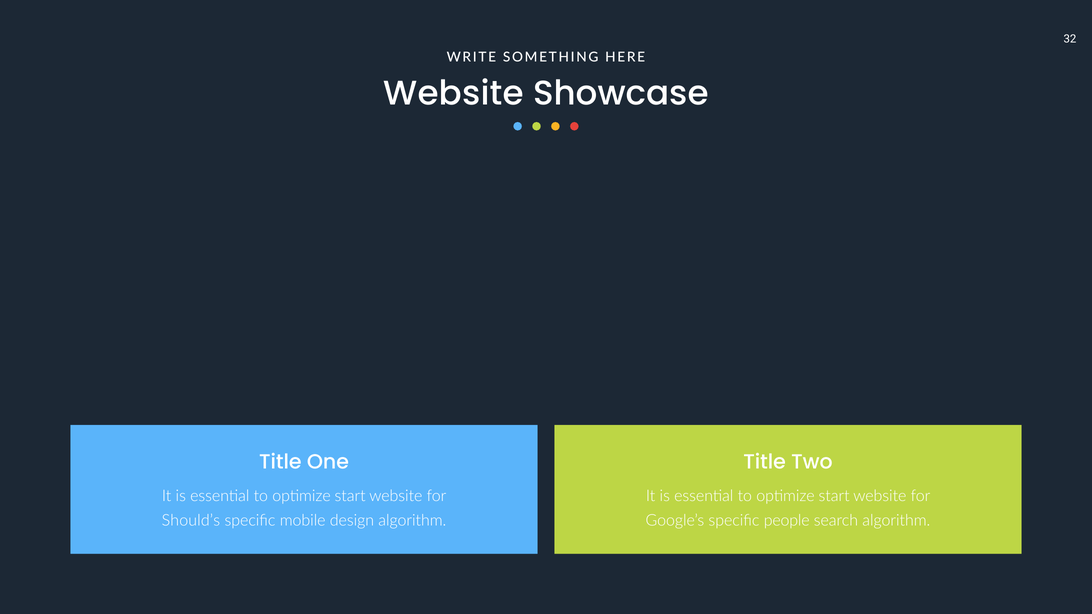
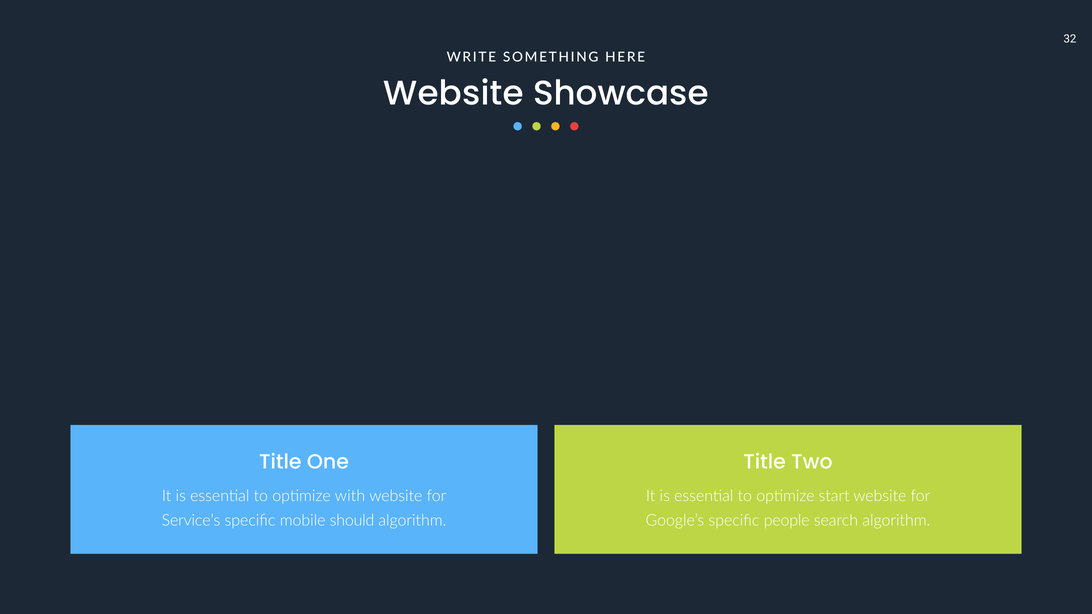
start at (350, 497): start -> with
Should’s: Should’s -> Service’s
design: design -> should
